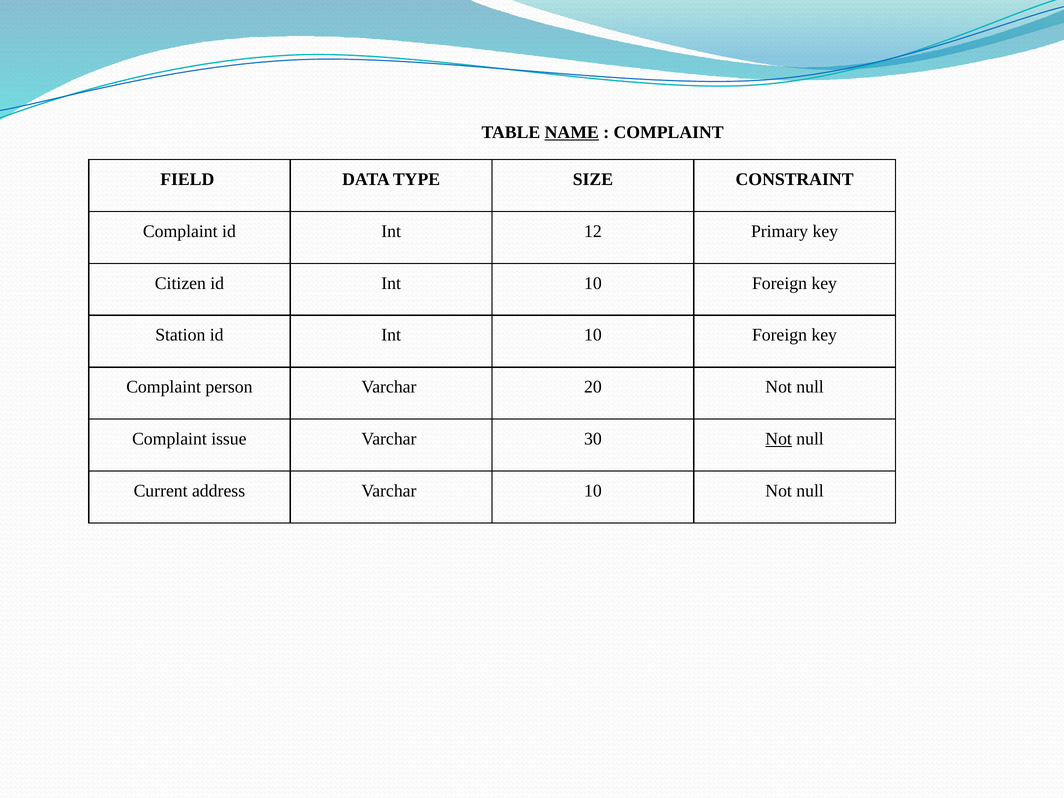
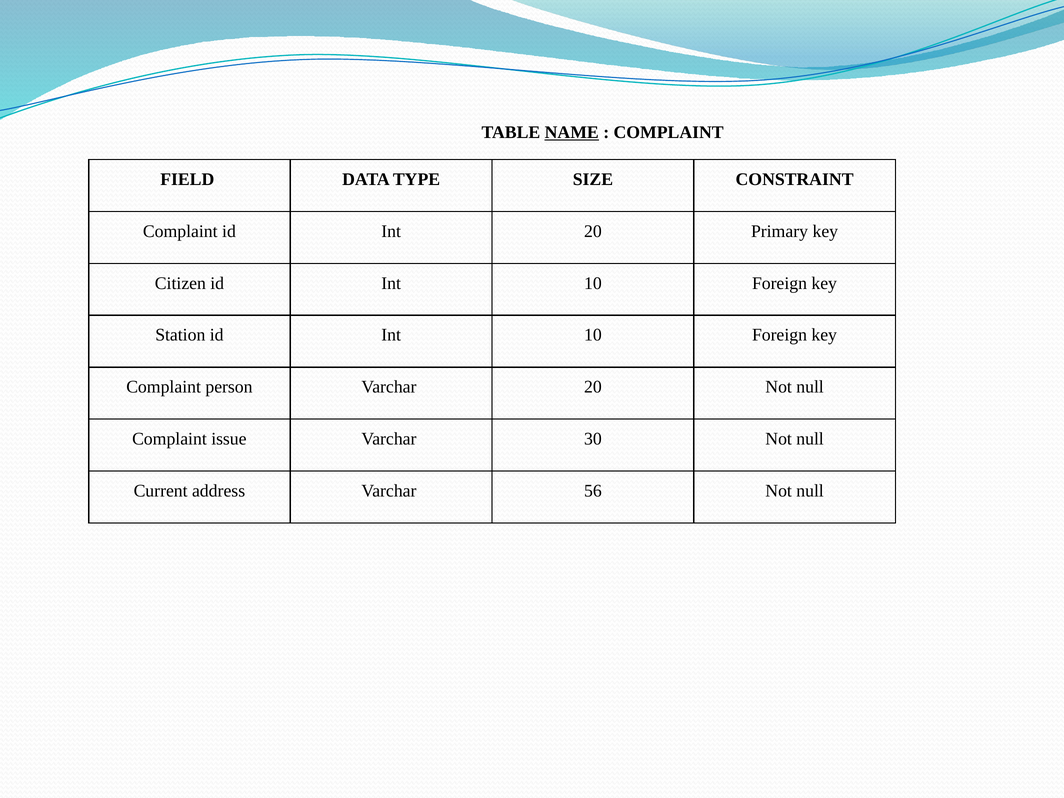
Int 12: 12 -> 20
Not at (779, 439) underline: present -> none
Varchar 10: 10 -> 56
